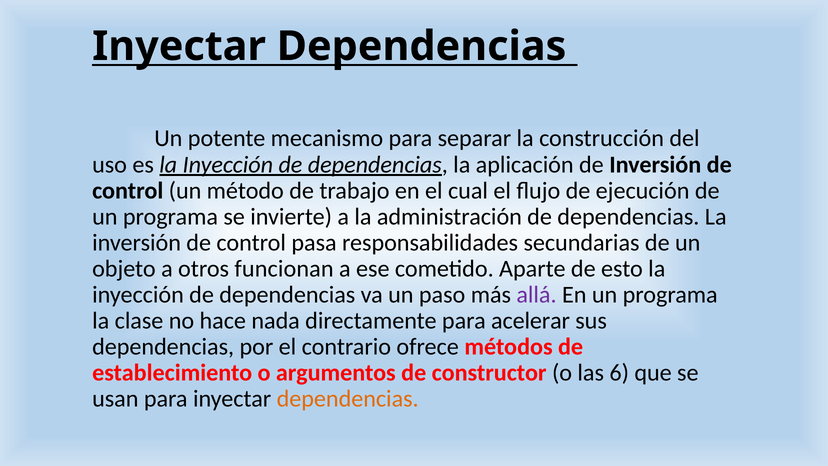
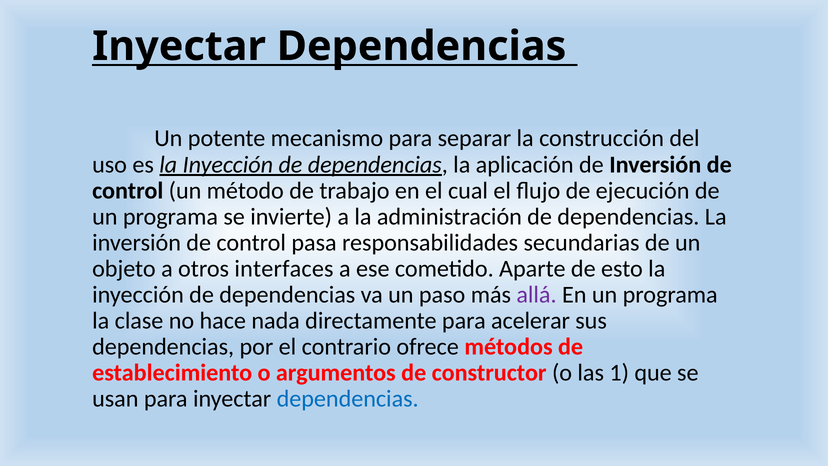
funcionan: funcionan -> interfaces
6: 6 -> 1
dependencias at (348, 399) colour: orange -> blue
